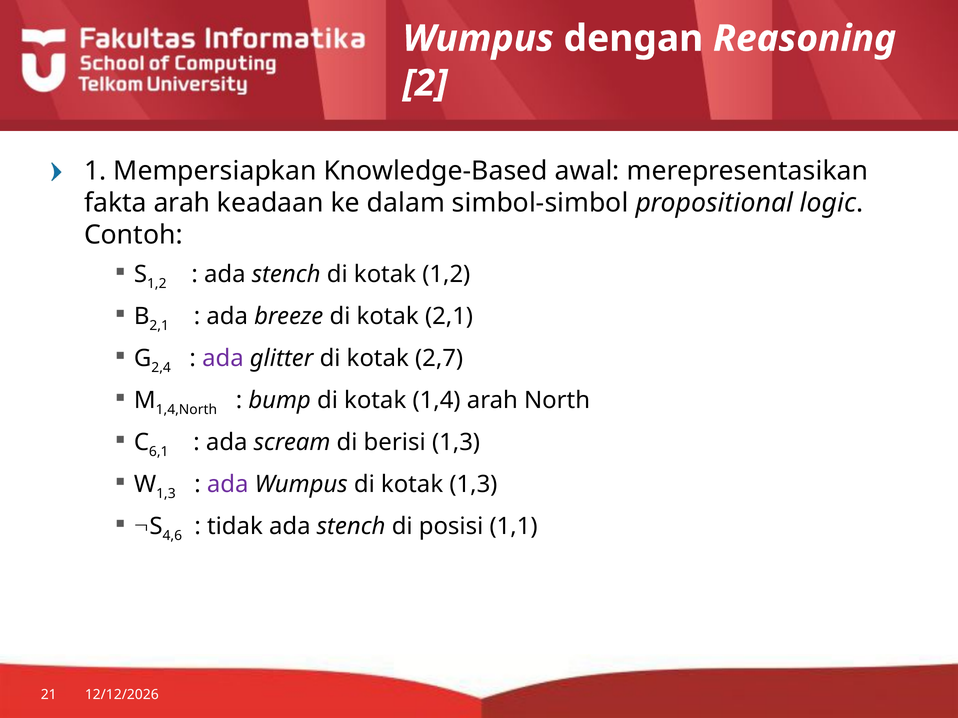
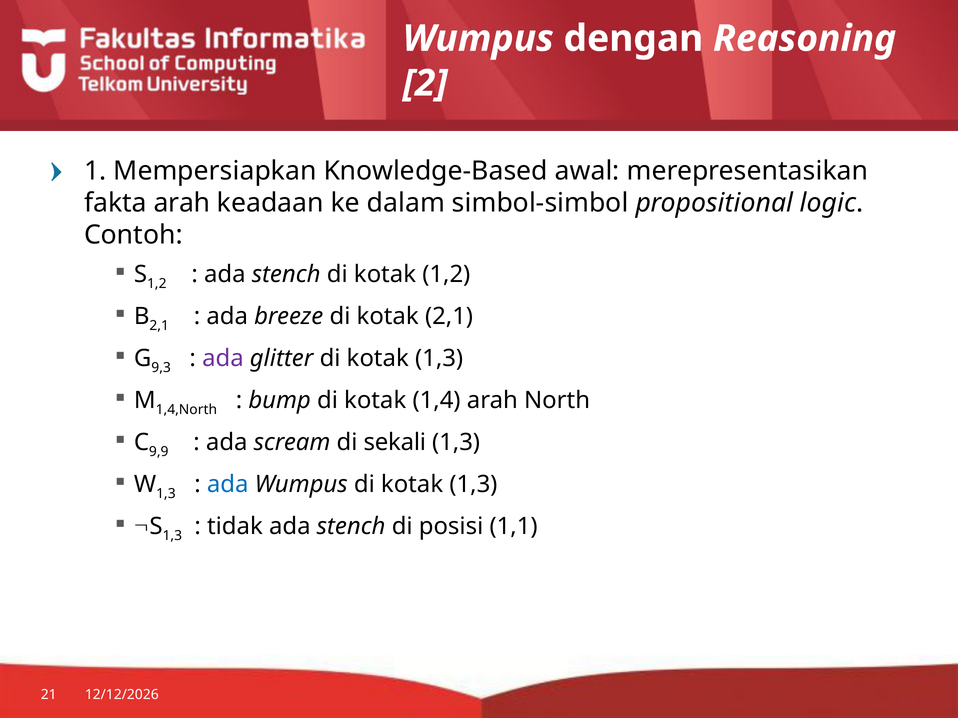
2,4: 2,4 -> 9,3
glitter di kotak 2,7: 2,7 -> 1,3
6,1: 6,1 -> 9,9
berisi: berisi -> sekali
ada at (228, 485) colour: purple -> blue
4,6 at (172, 536): 4,6 -> 1,3
